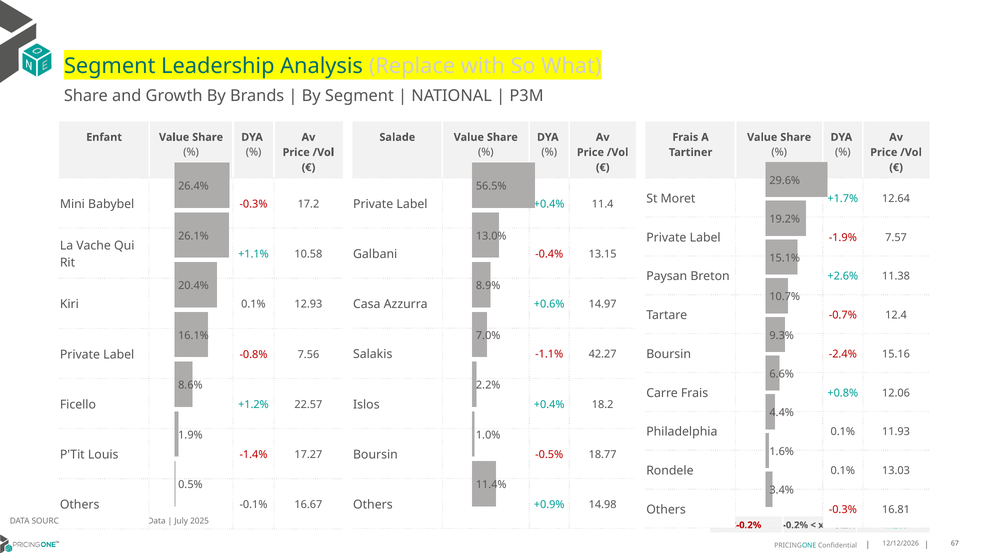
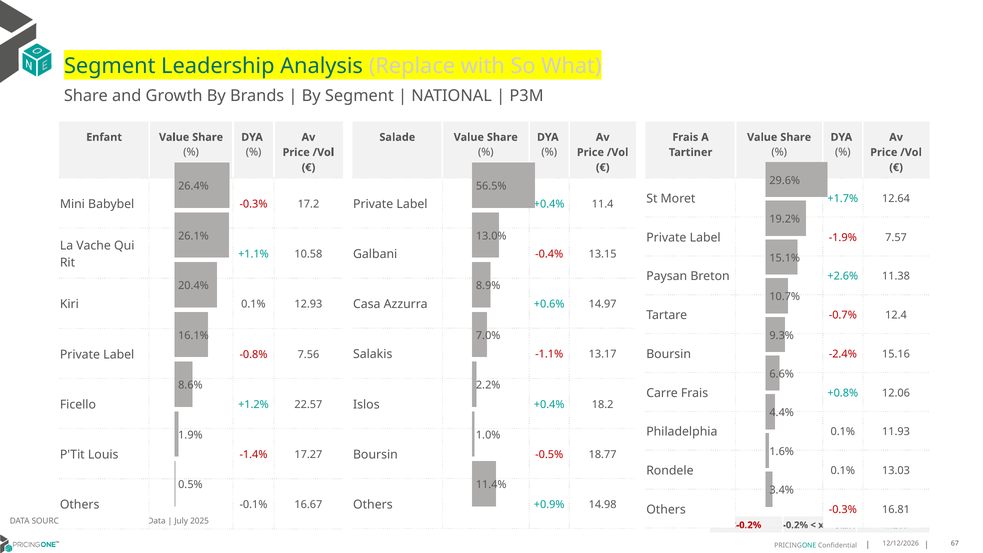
42.27: 42.27 -> 13.17
